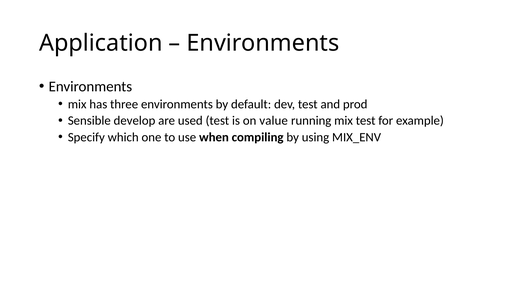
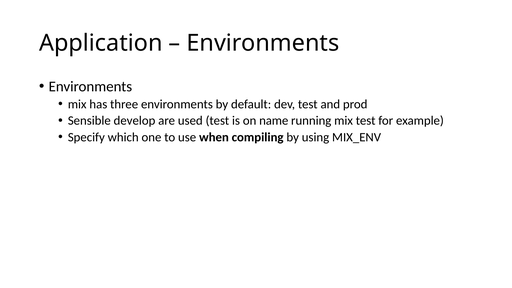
value: value -> name
